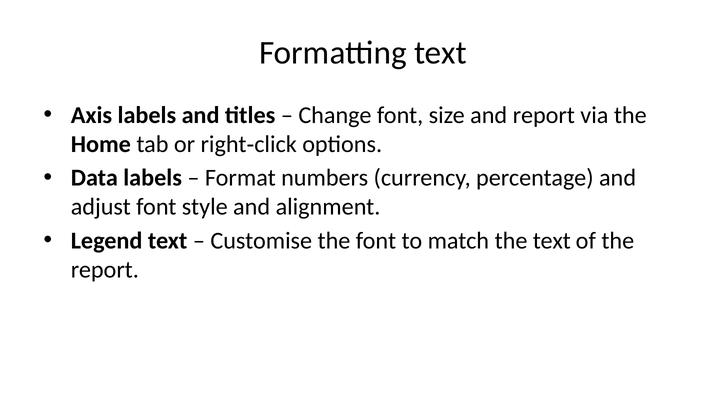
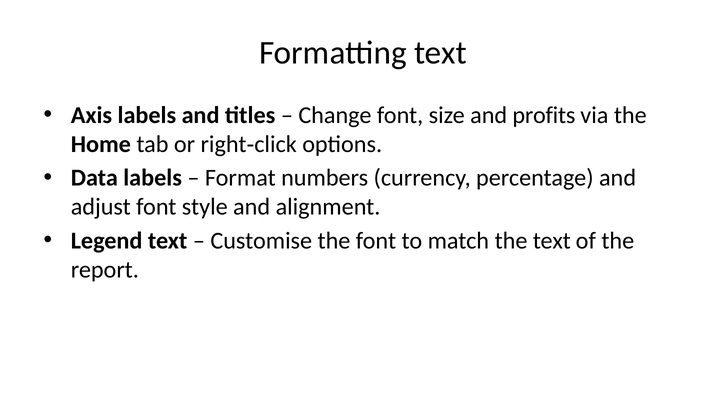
and report: report -> profits
